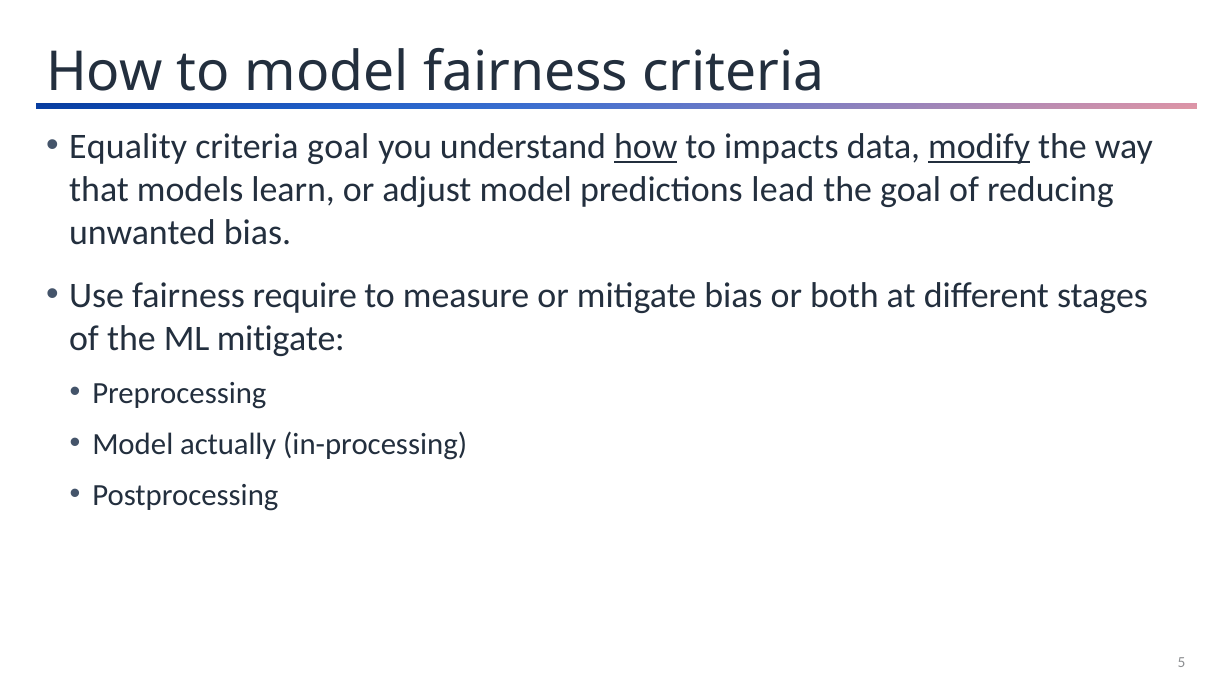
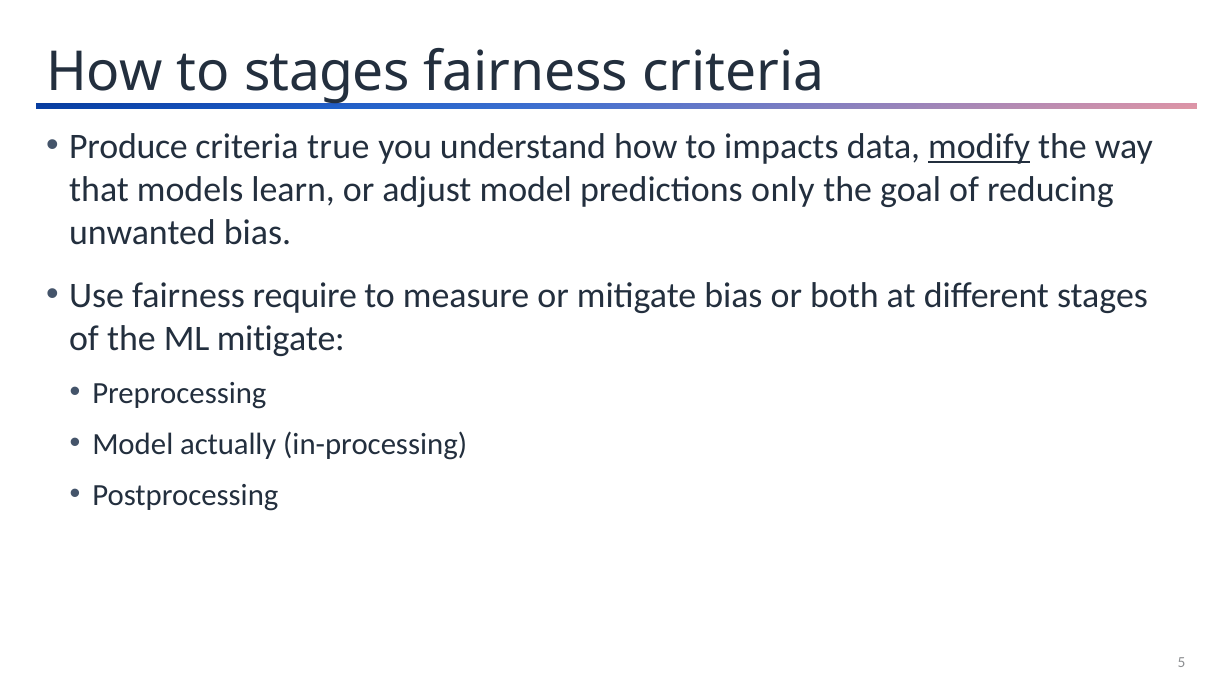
to model: model -> stages
Equality: Equality -> Produce
criteria goal: goal -> true
how at (646, 146) underline: present -> none
lead: lead -> only
